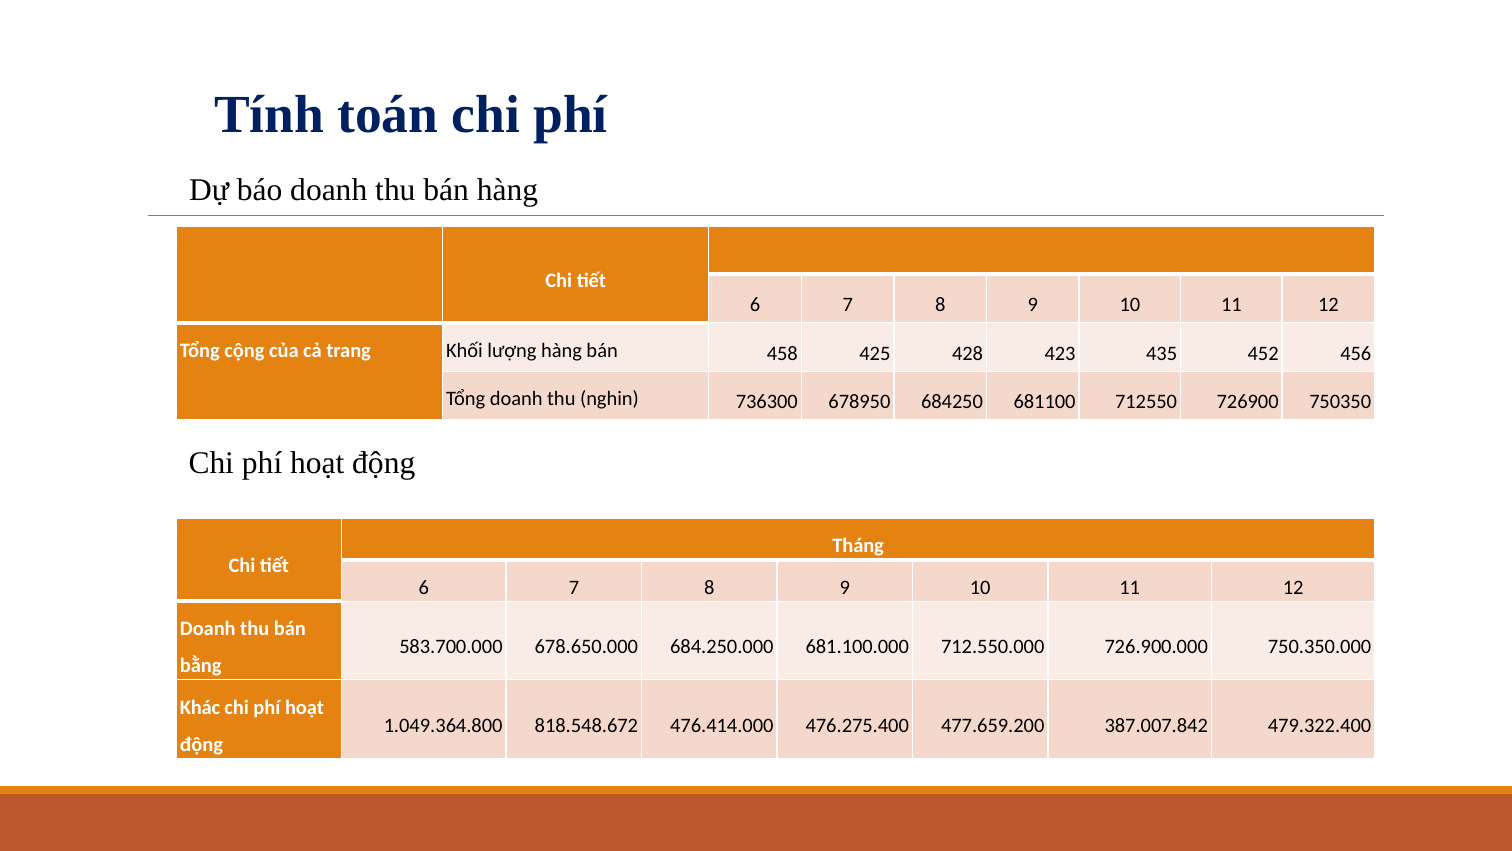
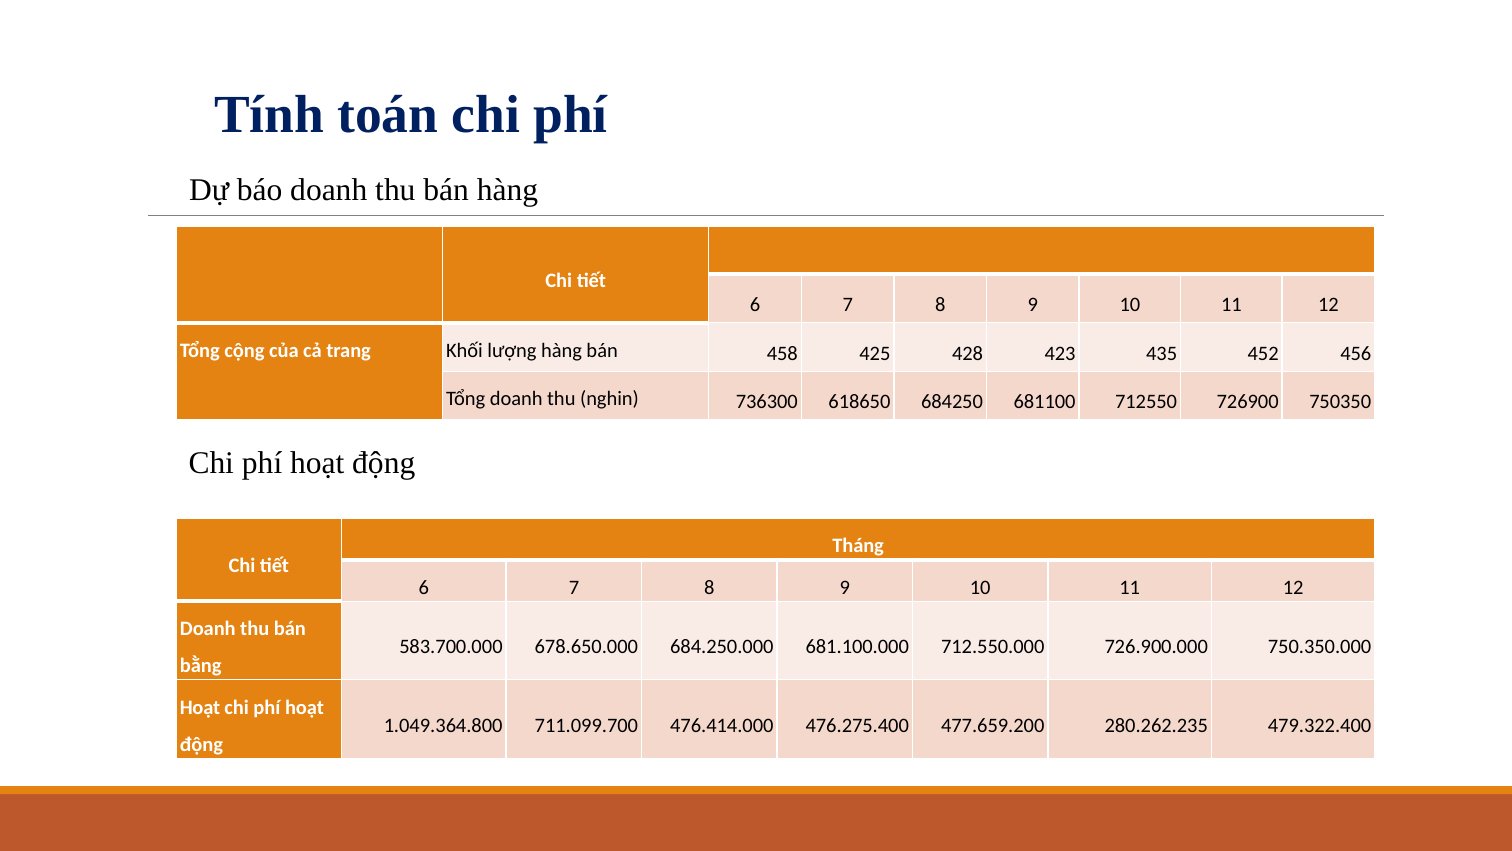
678950: 678950 -> 618650
Khác at (200, 707): Khác -> Hoạt
818.548.672: 818.548.672 -> 711.099.700
387.007.842: 387.007.842 -> 280.262.235
